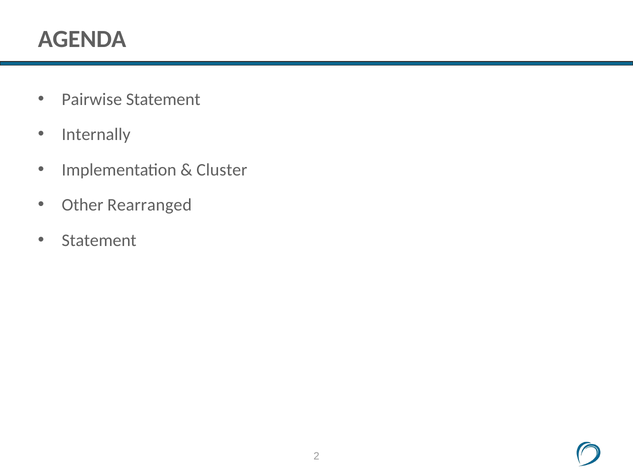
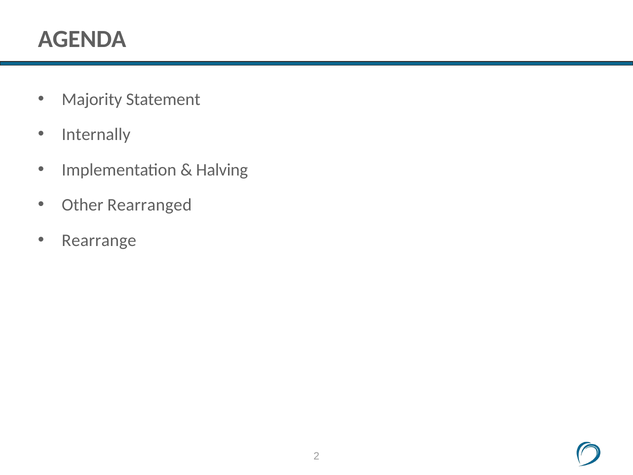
Pairwise: Pairwise -> Majority
Cluster: Cluster -> Halving
Statement at (99, 240): Statement -> Rearrange
